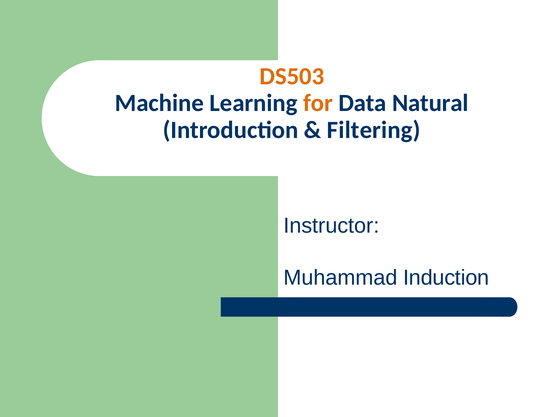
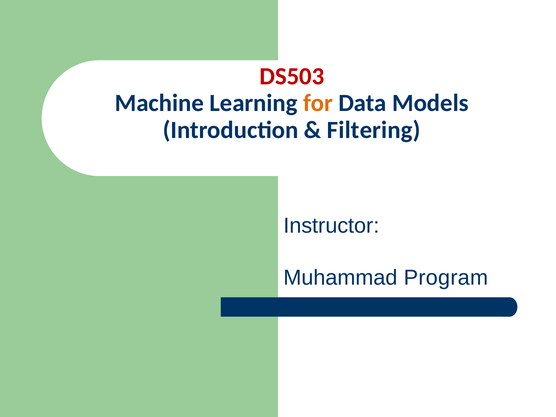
DS503 colour: orange -> red
Natural: Natural -> Models
Induction: Induction -> Program
